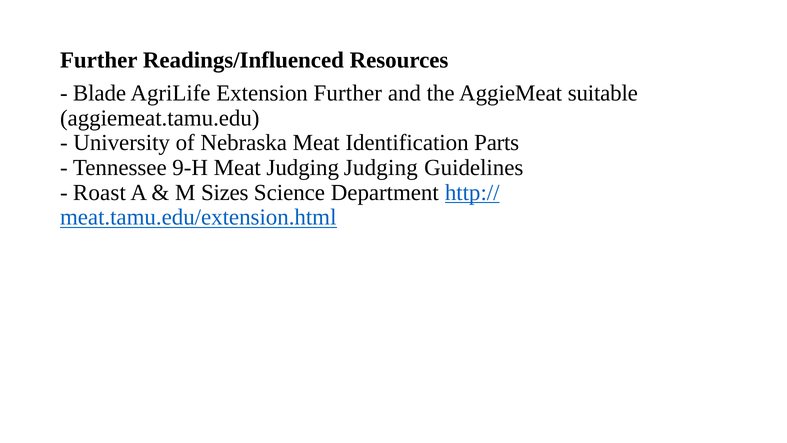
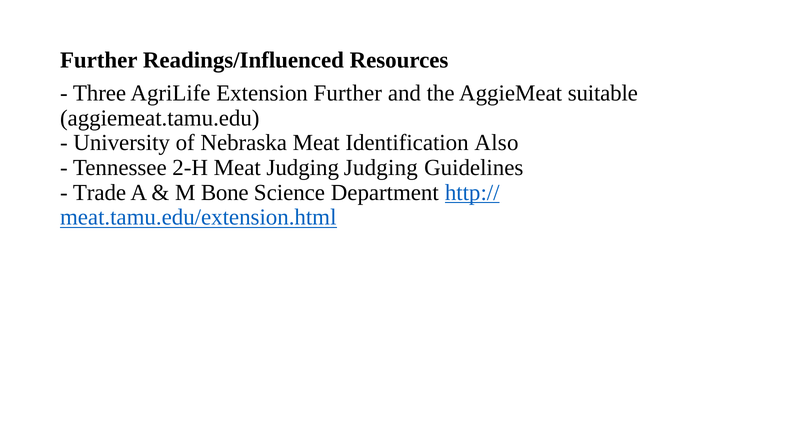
Blade: Blade -> Three
Parts: Parts -> Also
9-H: 9-H -> 2-H
Roast: Roast -> Trade
Sizes: Sizes -> Bone
